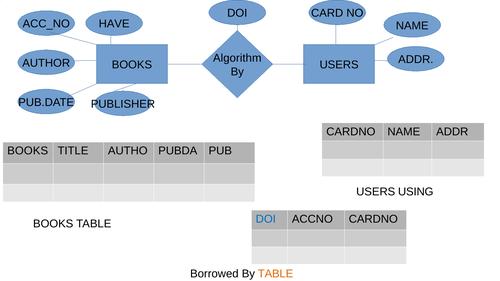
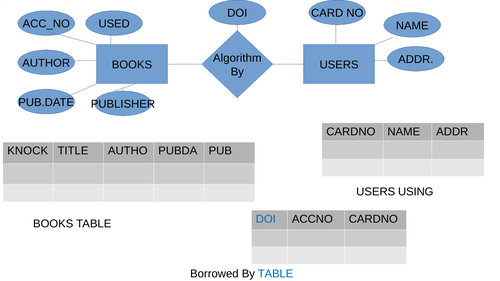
HAVE: HAVE -> USED
BOOKS at (28, 151): BOOKS -> KNOCK
TABLE at (276, 274) colour: orange -> blue
